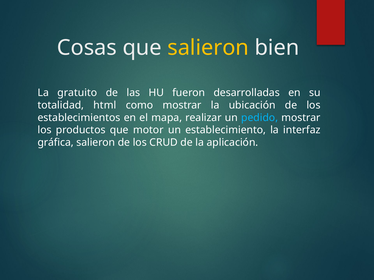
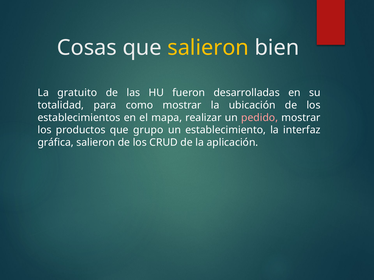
html: html -> para
pedido colour: light blue -> pink
motor: motor -> grupo
